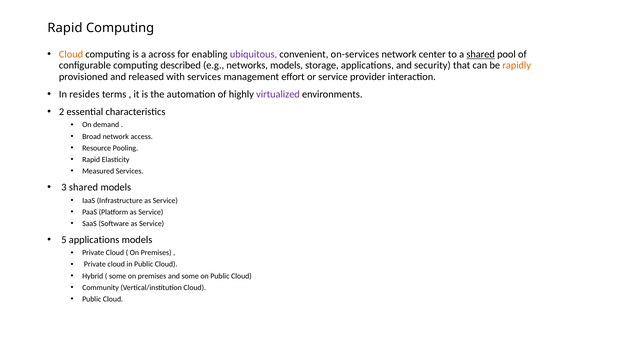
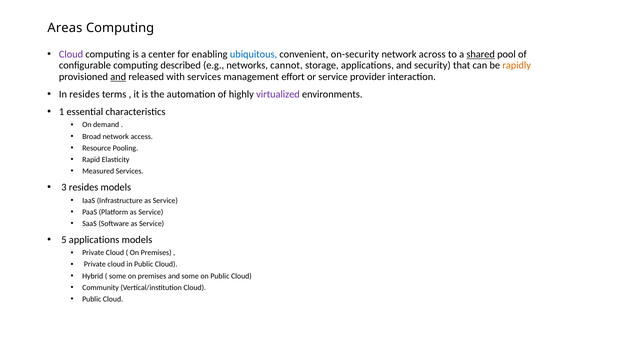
Rapid at (65, 28): Rapid -> Areas
Cloud at (71, 54) colour: orange -> purple
across: across -> center
ubiquitous colour: purple -> blue
on-services: on-services -> on-security
center: center -> across
networks models: models -> cannot
and at (118, 77) underline: none -> present
2: 2 -> 1
3 shared: shared -> resides
